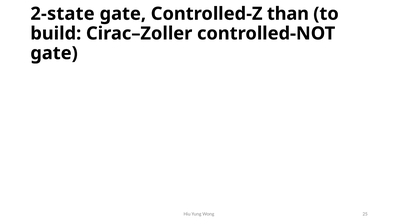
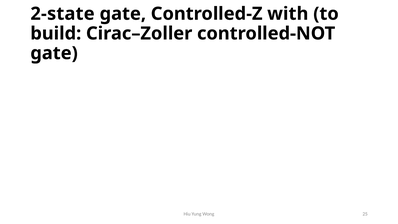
than: than -> with
